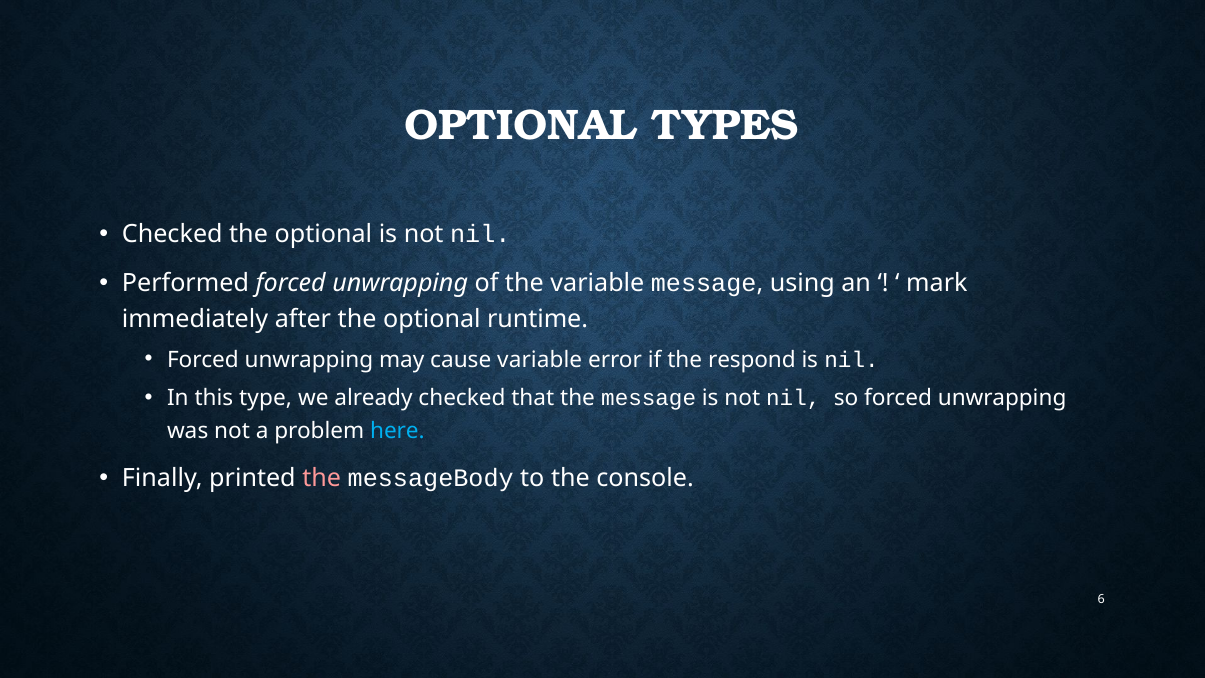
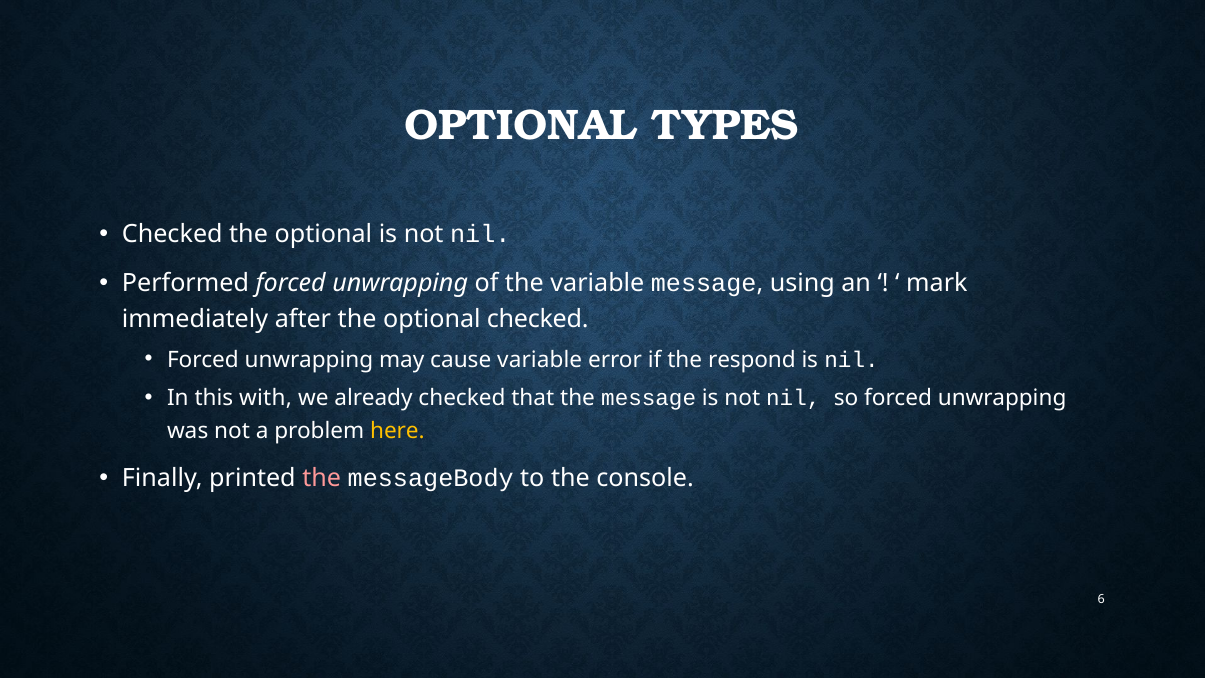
optional runtime: runtime -> checked
type: type -> with
here colour: light blue -> yellow
